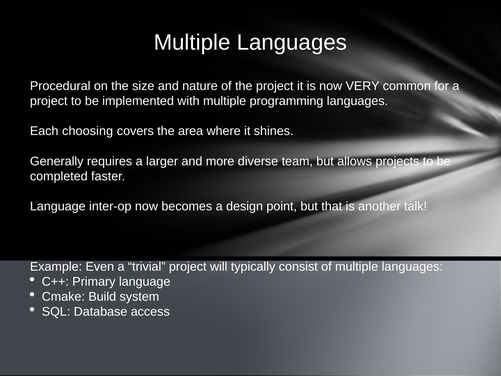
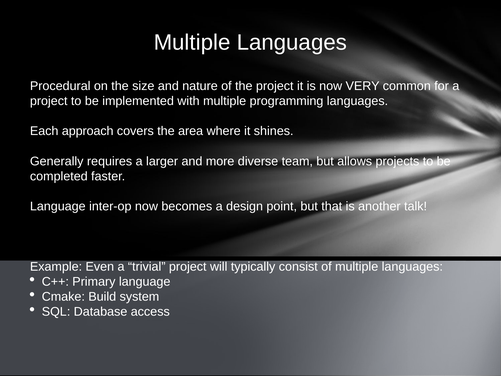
choosing: choosing -> approach
